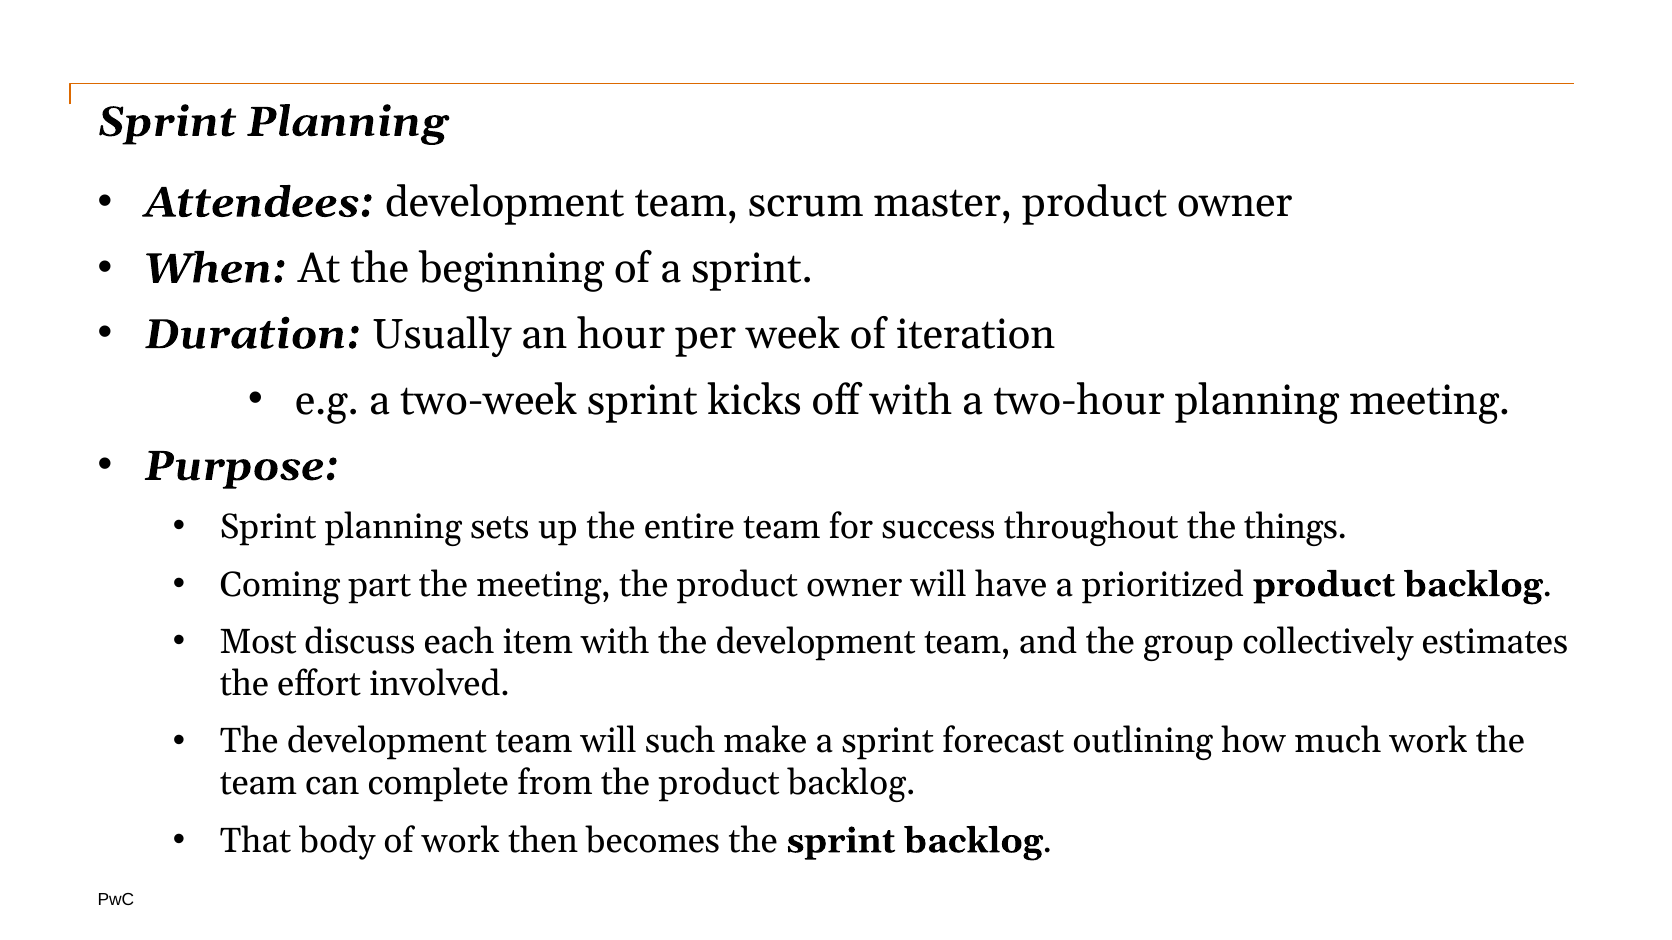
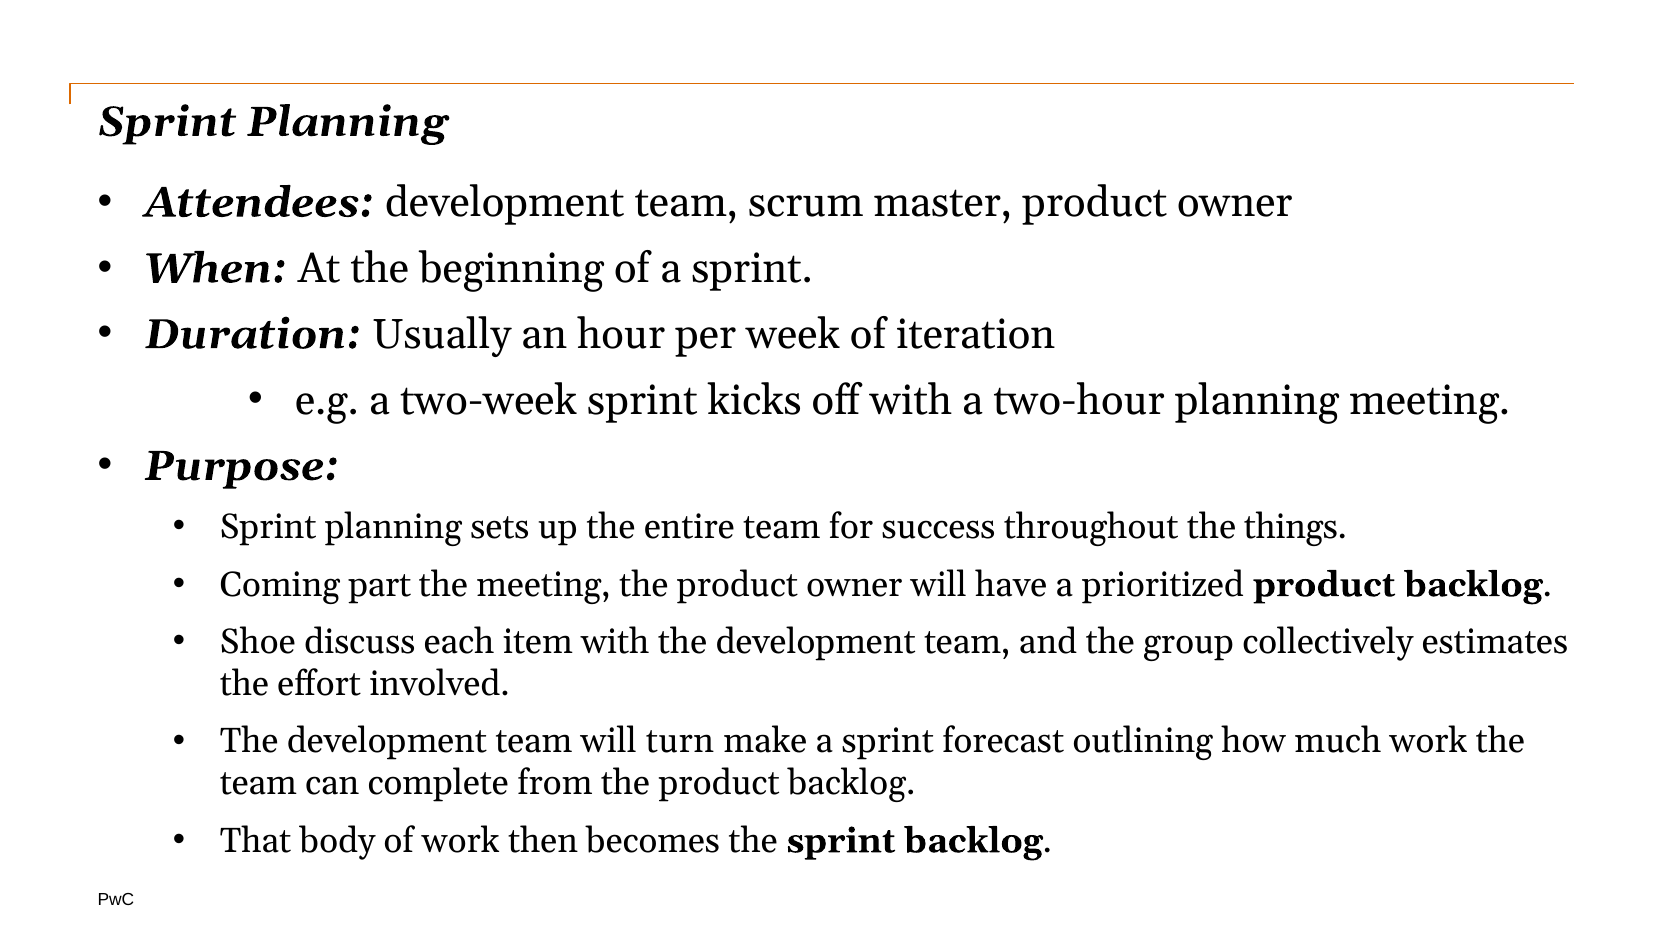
Most: Most -> Shoe
such: such -> turn
